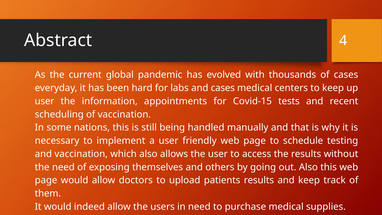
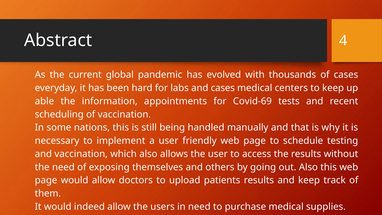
user at (45, 101): user -> able
Covid-15: Covid-15 -> Covid-69
